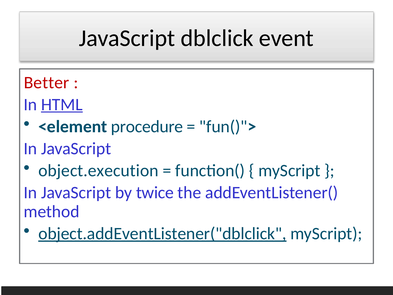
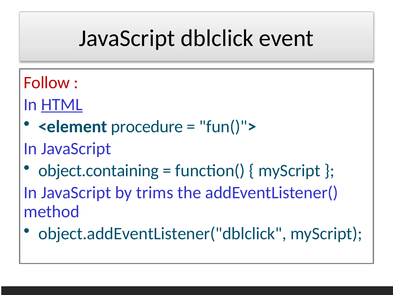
Better: Better -> Follow
object.execution: object.execution -> object.containing
twice: twice -> trims
object.addEventListener("dblclick underline: present -> none
